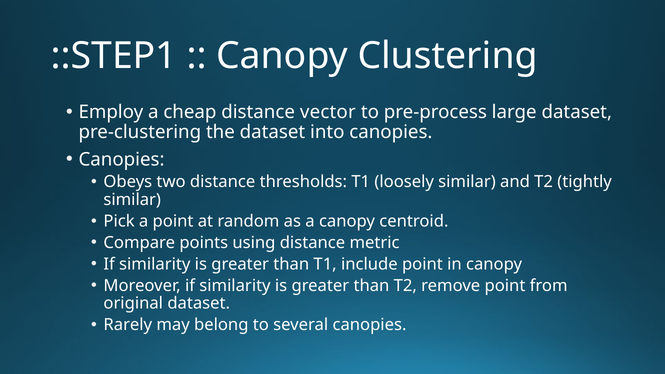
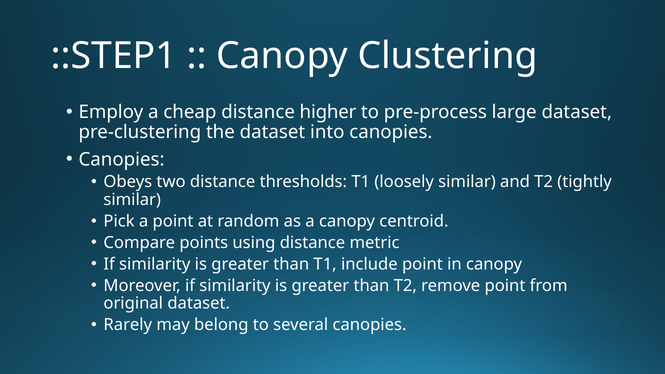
vector: vector -> higher
